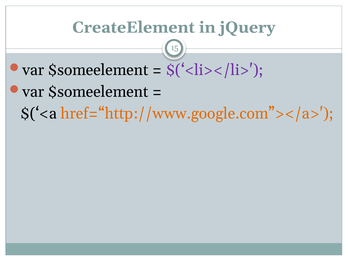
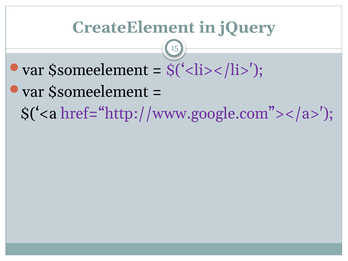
href=“http://www.google.com”></a> colour: orange -> purple
